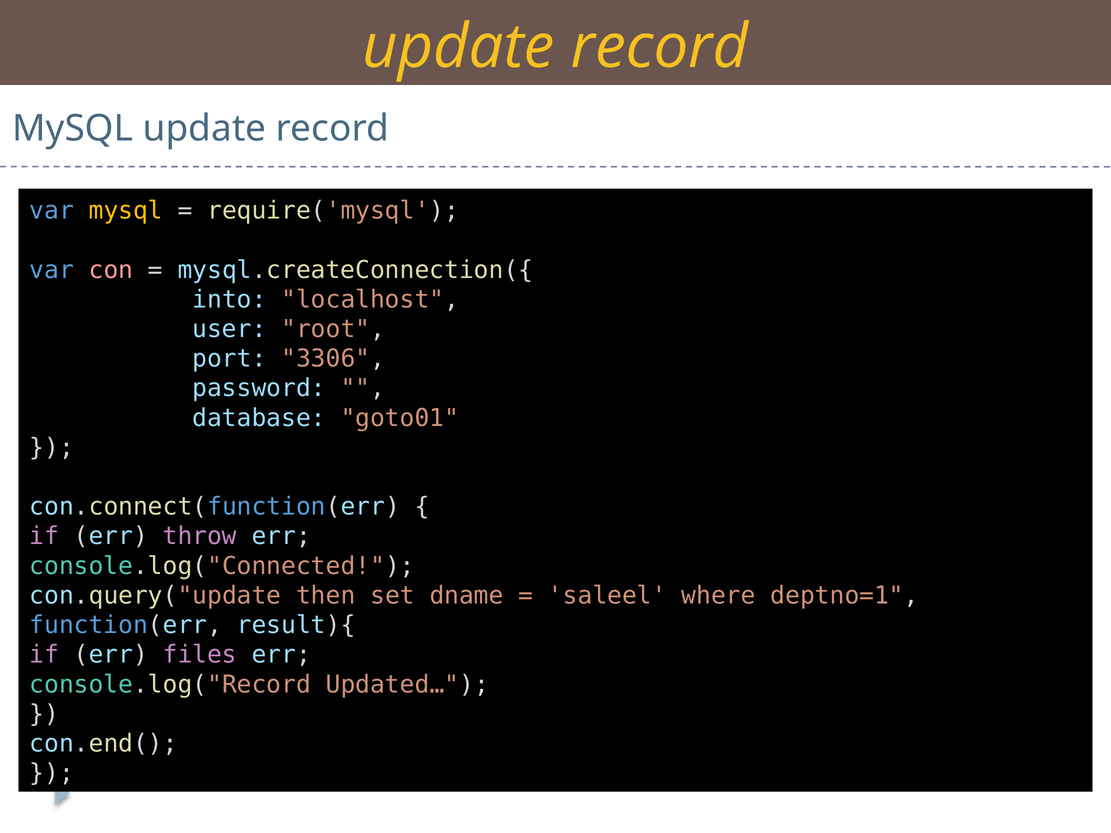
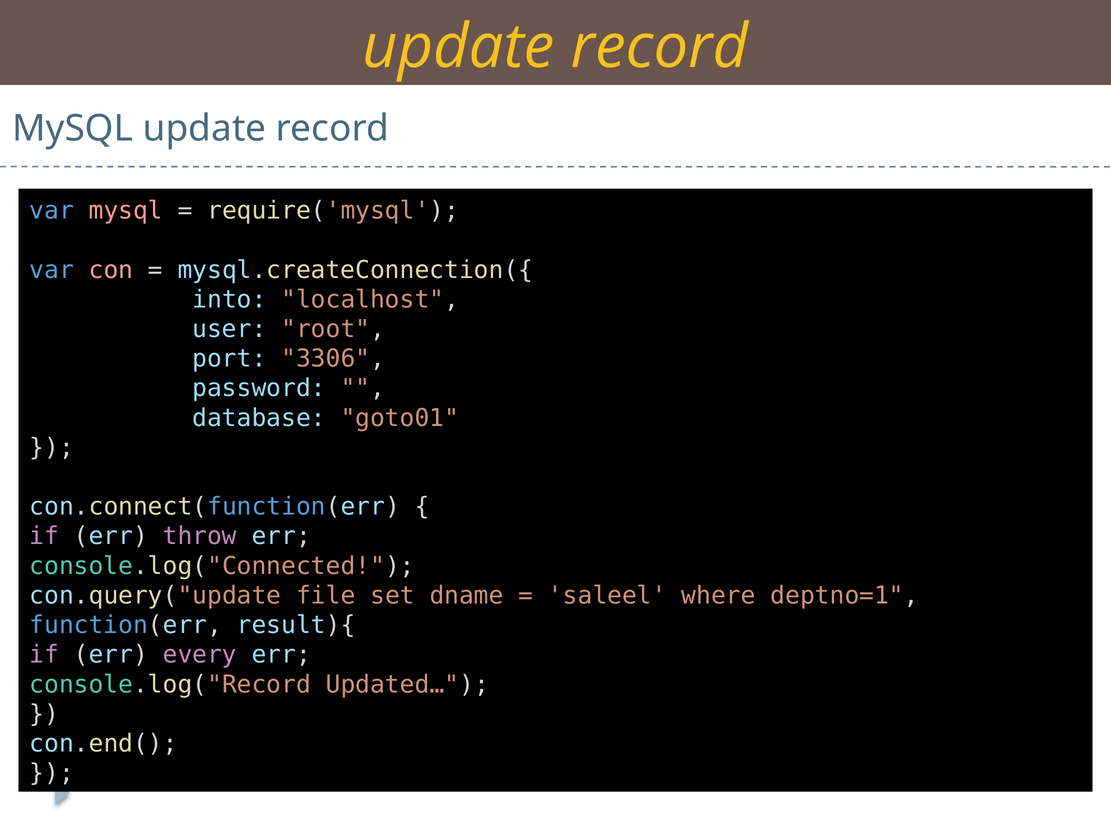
mysql at (126, 211) colour: yellow -> pink
then: then -> file
files: files -> every
